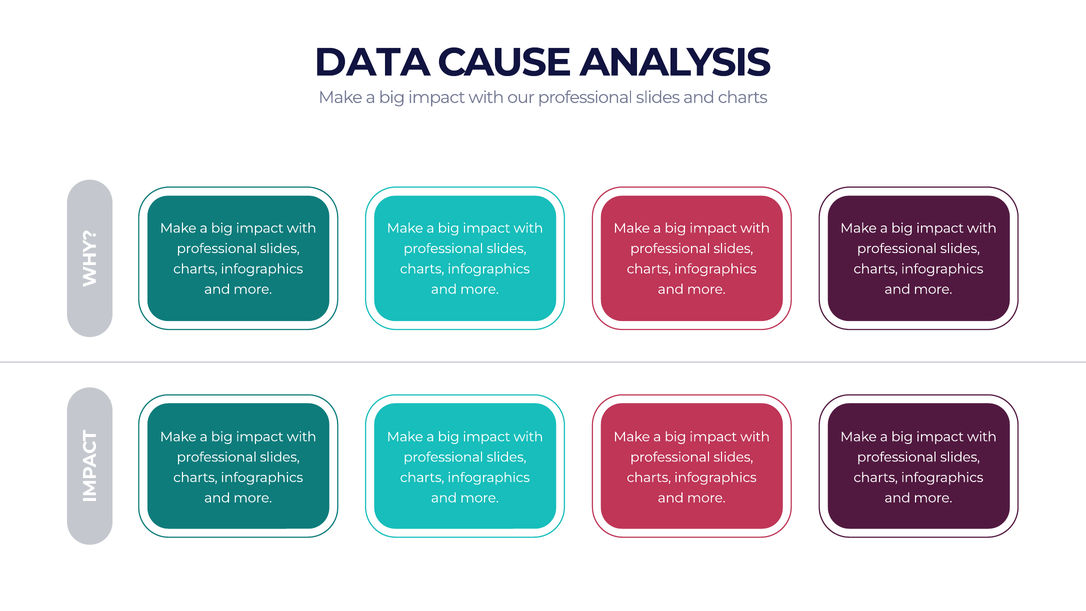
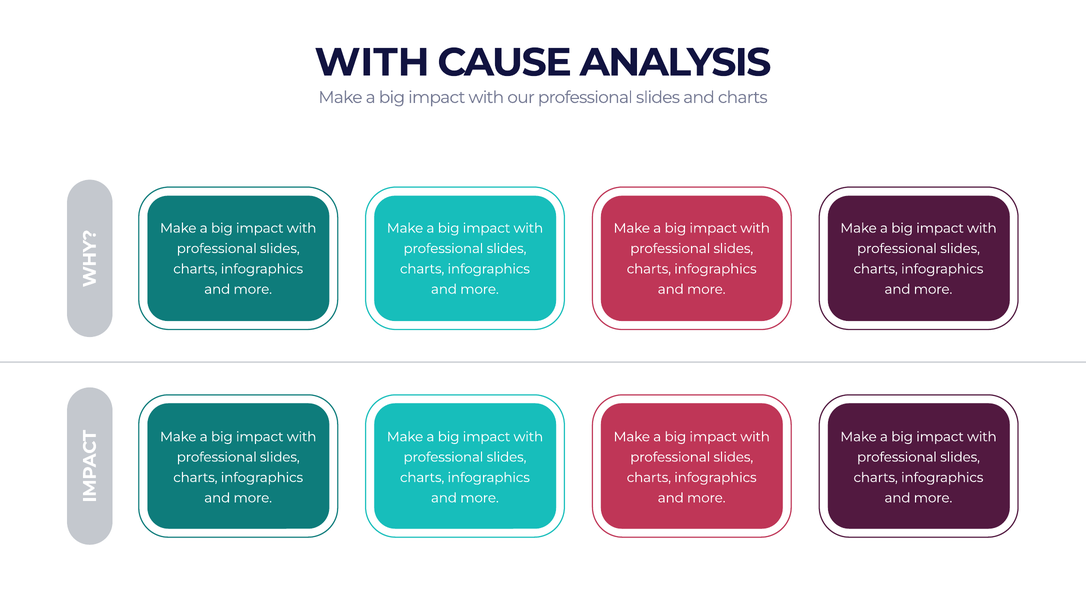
DATA at (372, 63): DATA -> WITH
